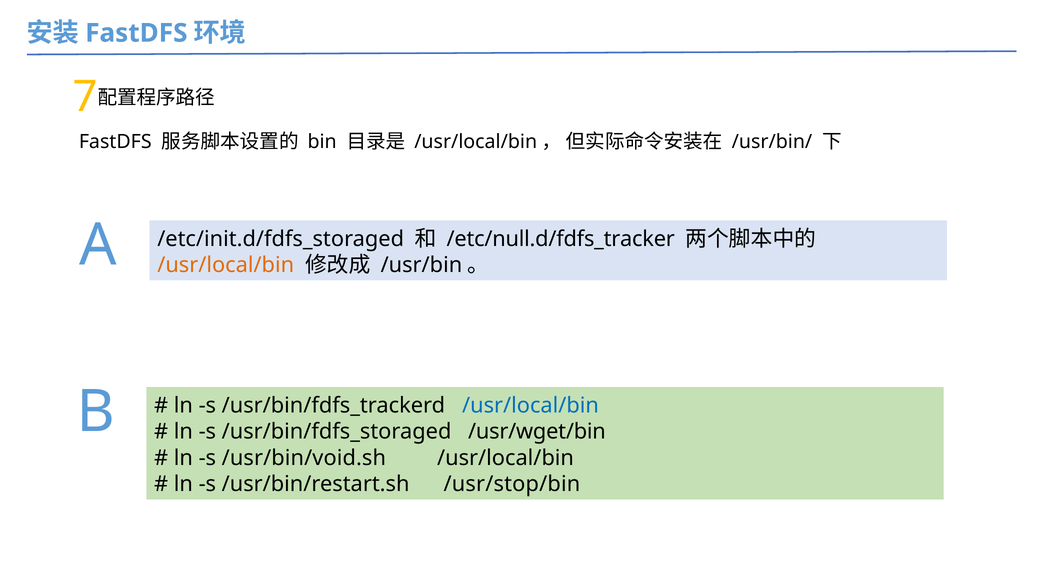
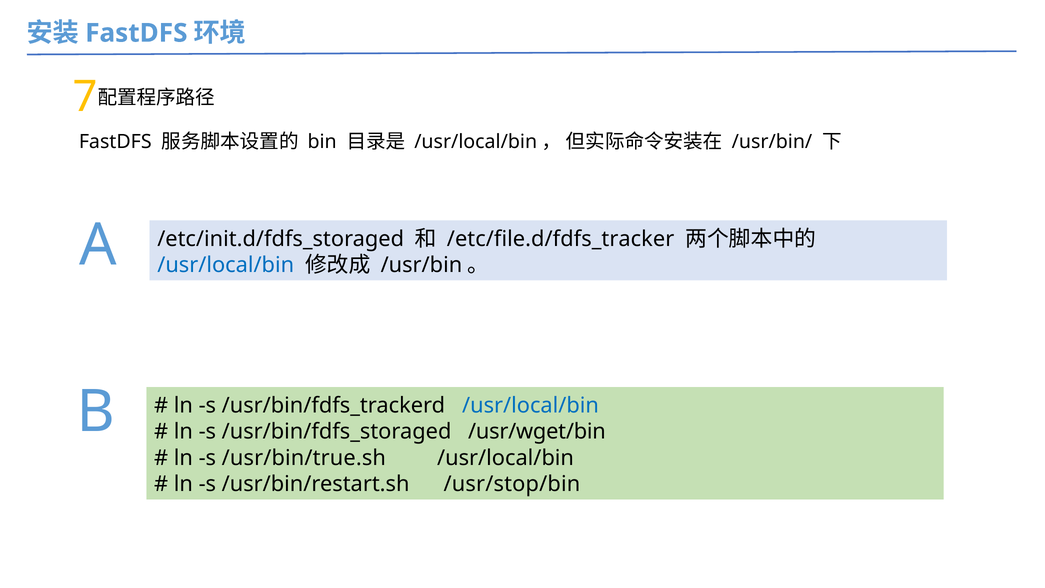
/etc/null.d/fdfs_tracker: /etc/null.d/fdfs_tracker -> /etc/file.d/fdfs_tracker
/usr/local/bin at (226, 265) colour: orange -> blue
/usr/bin/void.sh: /usr/bin/void.sh -> /usr/bin/true.sh
